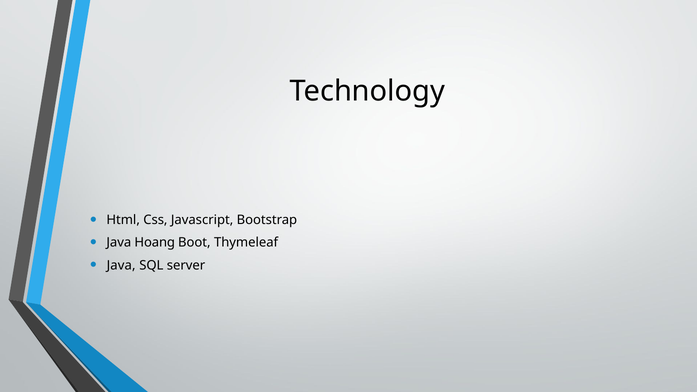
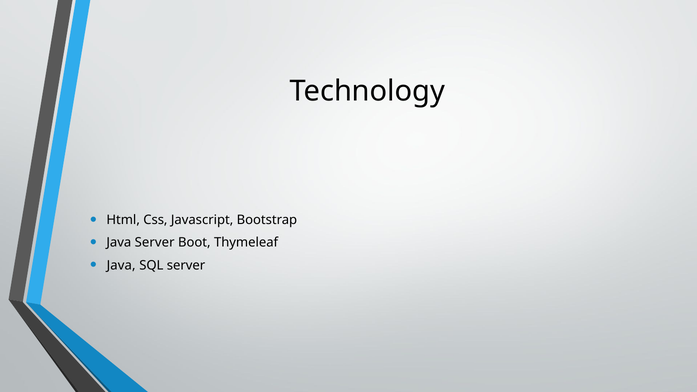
Java Hoang: Hoang -> Server
